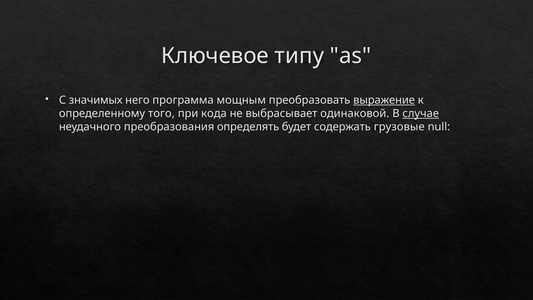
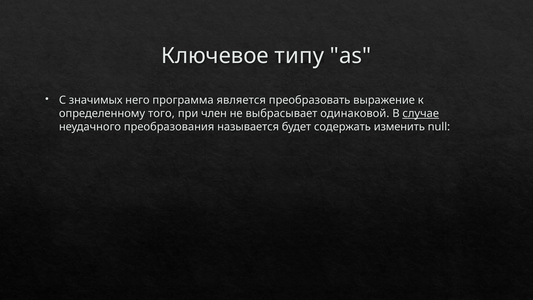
мощным: мощным -> является
выражение underline: present -> none
кода: кода -> член
определять: определять -> называется
грузовые: грузовые -> изменить
